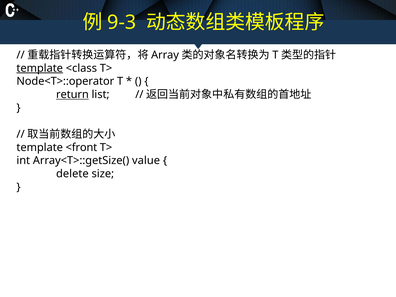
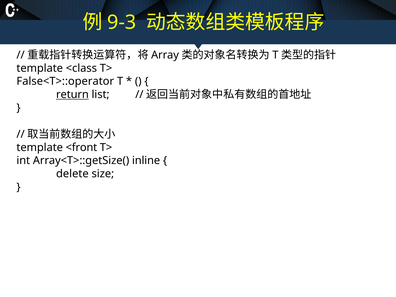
template at (40, 68) underline: present -> none
Node<T>::operator: Node<T>::operator -> False<T>::operator
value: value -> inline
